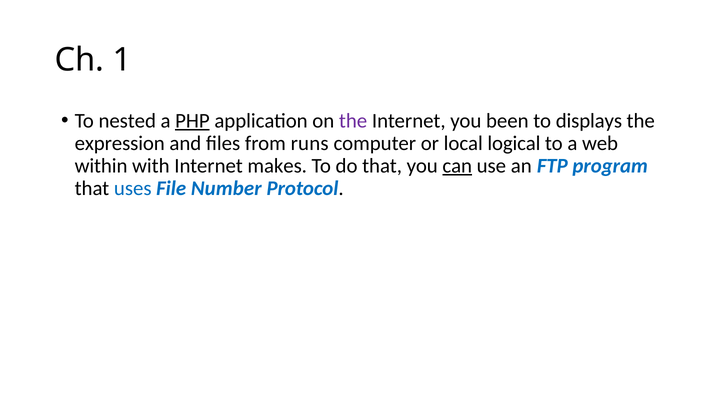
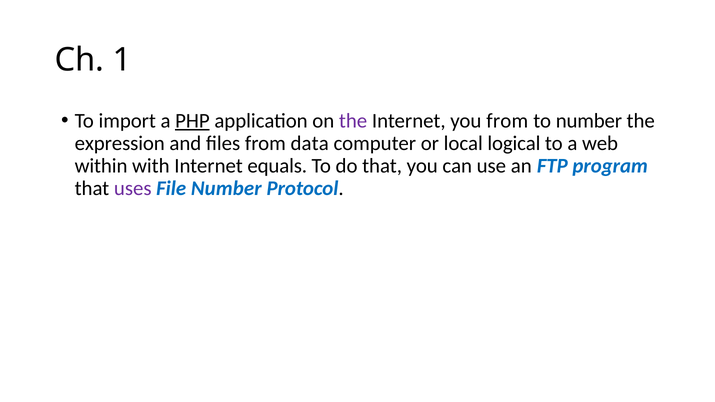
nested: nested -> import
you been: been -> from
to displays: displays -> number
runs: runs -> data
makes: makes -> equals
can underline: present -> none
uses colour: blue -> purple
